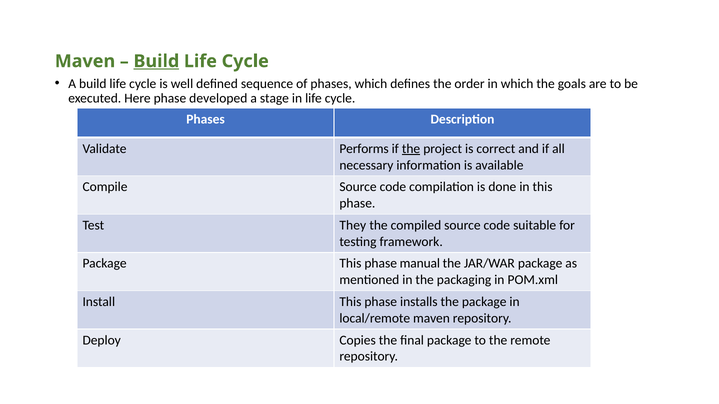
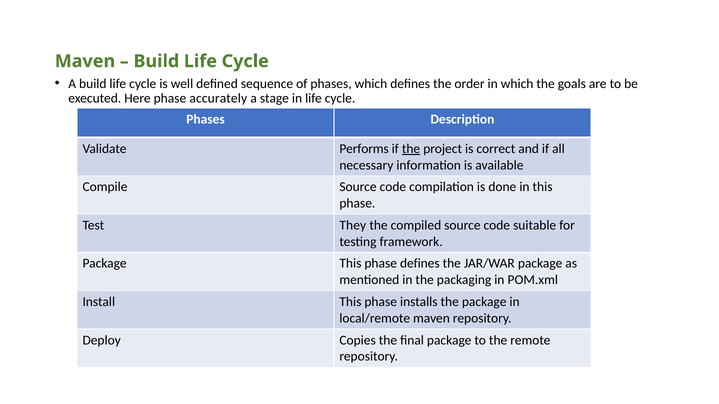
Build at (156, 61) underline: present -> none
developed: developed -> accurately
phase manual: manual -> defines
